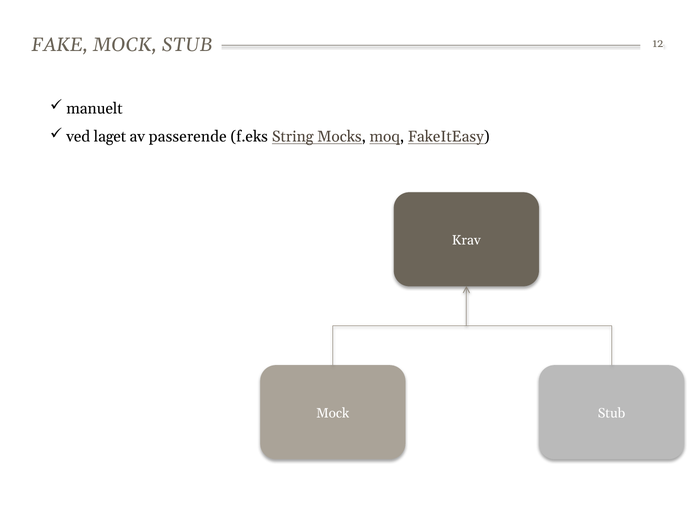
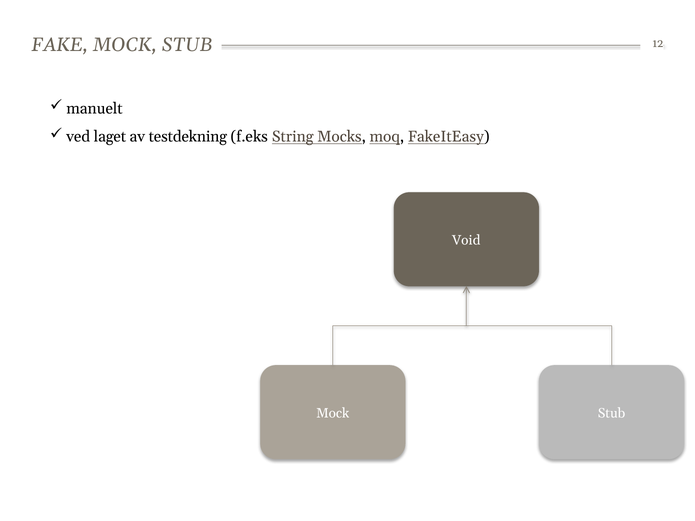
passerende: passerende -> testdekning
Krav: Krav -> Void
